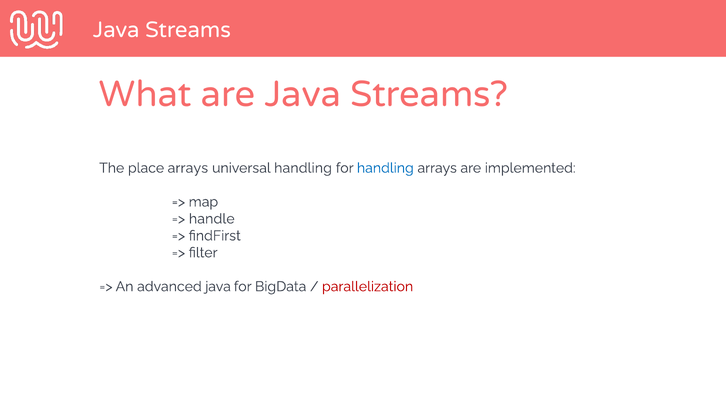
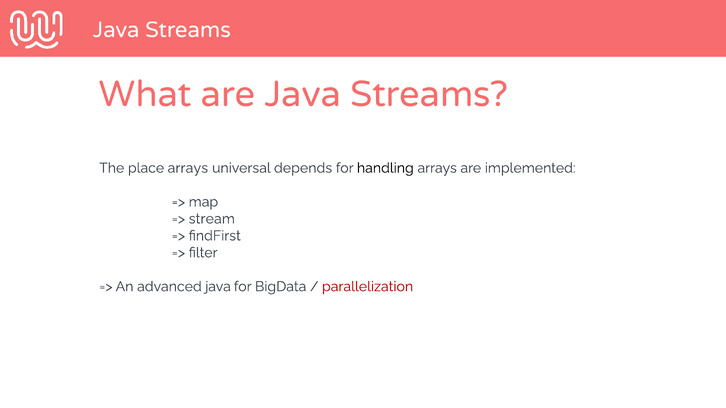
universal handling: handling -> depends
handling at (385, 168) colour: blue -> black
handle: handle -> stream
